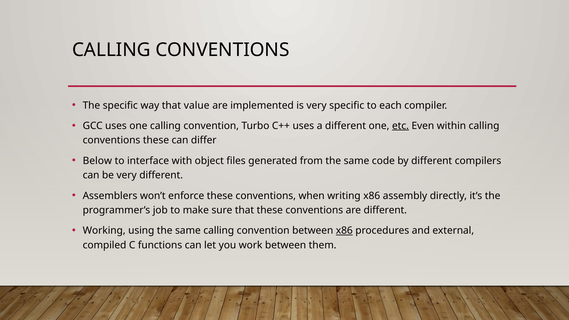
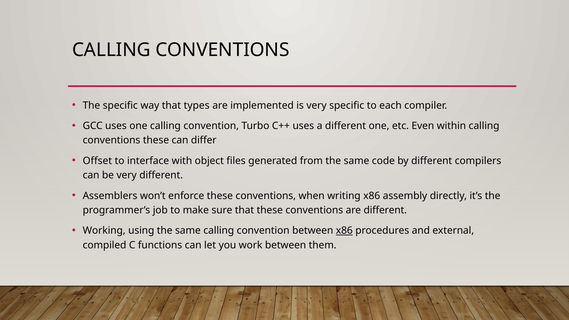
value: value -> types
etc underline: present -> none
Below: Below -> Offset
